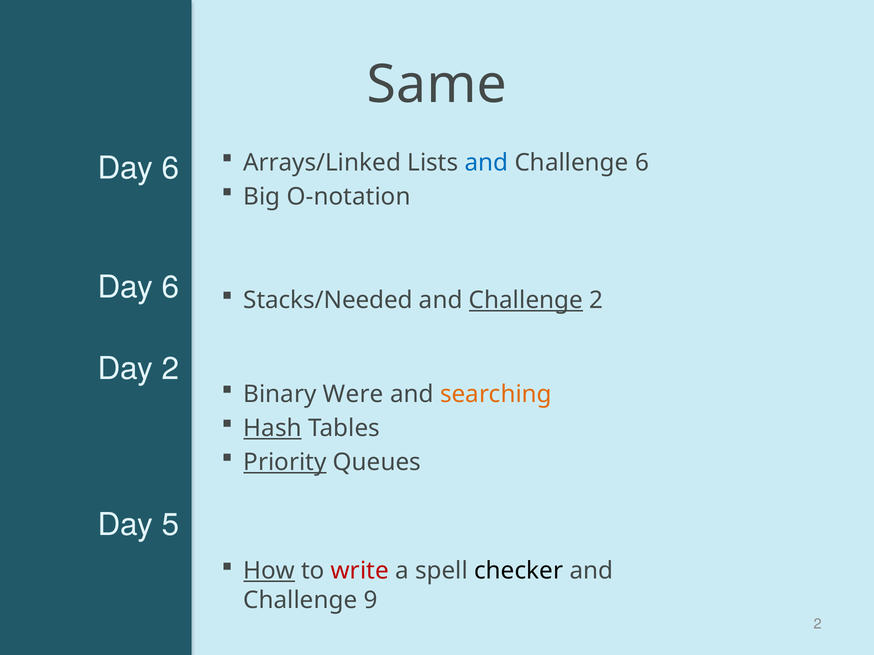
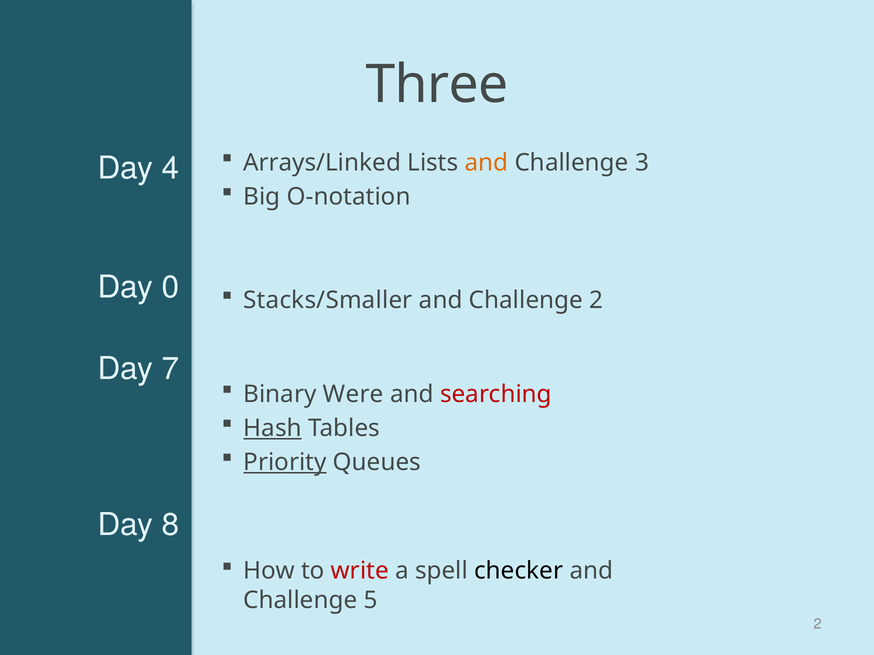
Same: Same -> Three
and at (486, 163) colour: blue -> orange
Challenge 6: 6 -> 3
6 at (171, 168): 6 -> 4
6 at (171, 287): 6 -> 0
Stacks/Needed: Stacks/Needed -> Stacks/Smaller
Challenge at (526, 300) underline: present -> none
Day 2: 2 -> 7
searching colour: orange -> red
5: 5 -> 8
How underline: present -> none
9: 9 -> 5
